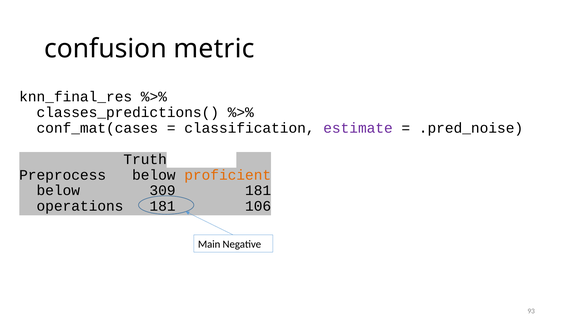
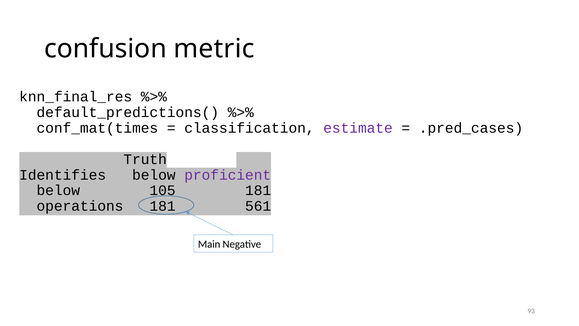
classes_predictions(: classes_predictions( -> default_predictions(
conf_mat(cases: conf_mat(cases -> conf_mat(times
.pred_noise: .pred_noise -> .pred_cases
Preprocess: Preprocess -> Identifies
proficient colour: orange -> purple
309: 309 -> 105
106: 106 -> 561
